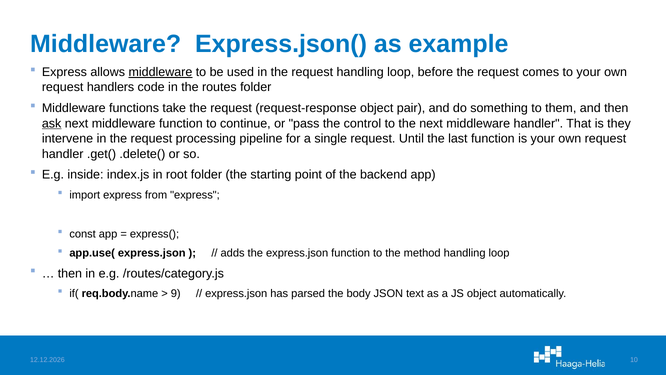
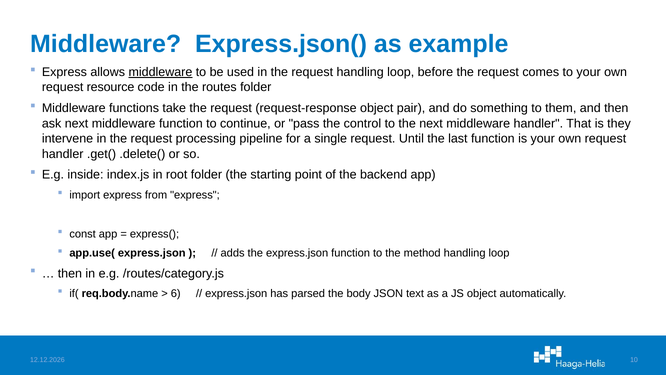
handlers: handlers -> resource
ask underline: present -> none
9: 9 -> 6
